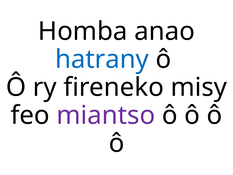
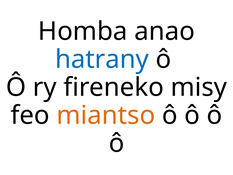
miantso colour: purple -> orange
